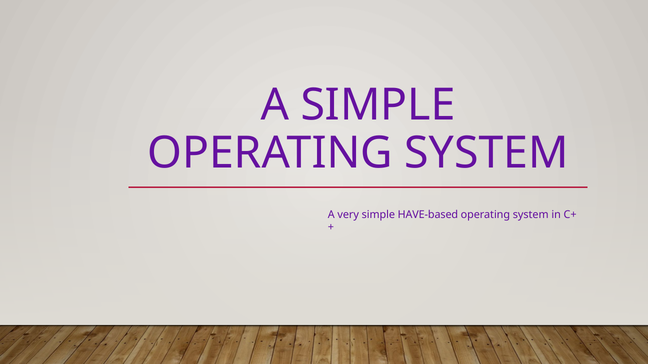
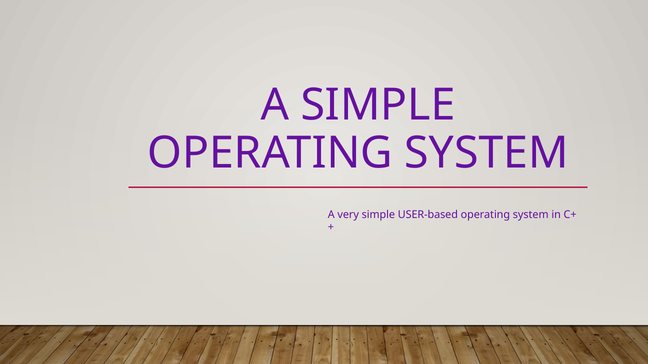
HAVE-based: HAVE-based -> USER-based
